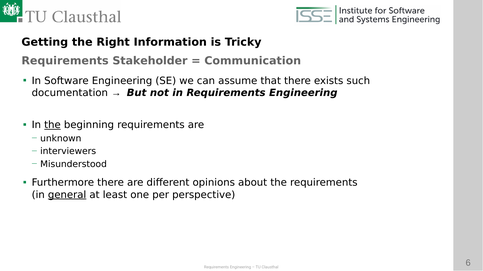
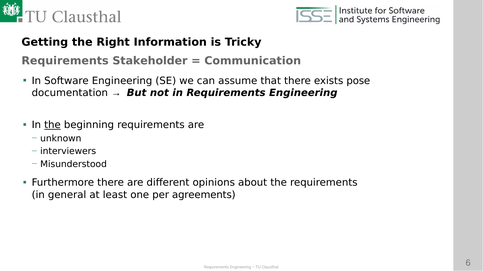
such: such -> pose
general underline: present -> none
perspective: perspective -> agreements
